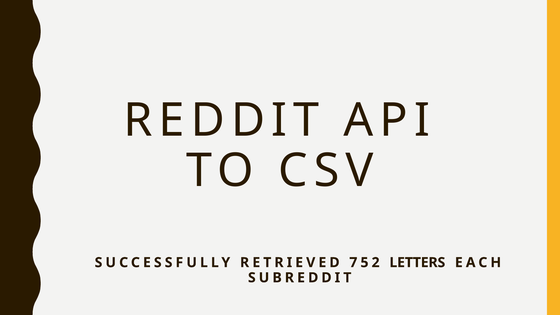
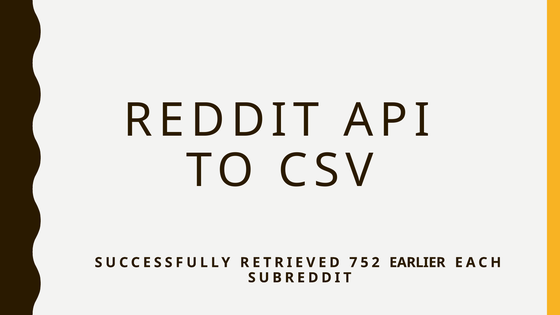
LETTERS: LETTERS -> EARLIER
